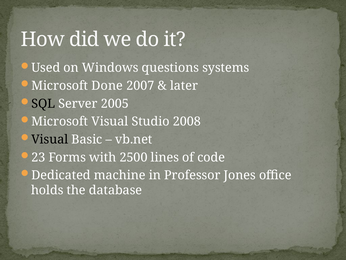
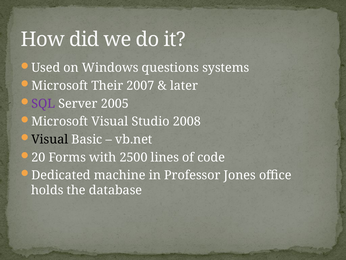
Done: Done -> Their
SQL colour: black -> purple
23: 23 -> 20
